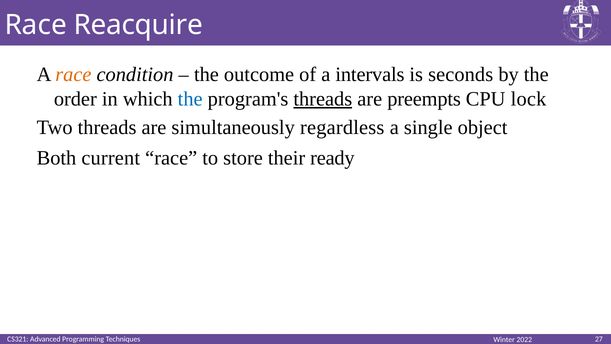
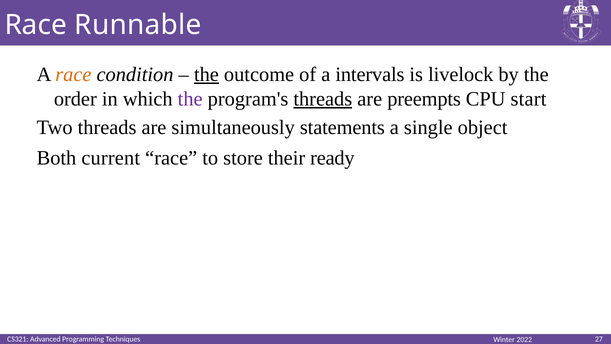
Reacquire: Reacquire -> Runnable
the at (206, 74) underline: none -> present
seconds: seconds -> livelock
the at (190, 99) colour: blue -> purple
lock: lock -> start
regardless: regardless -> statements
